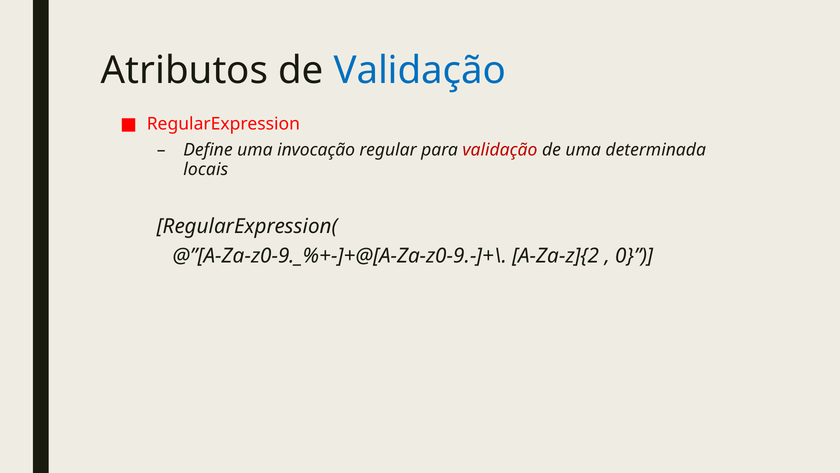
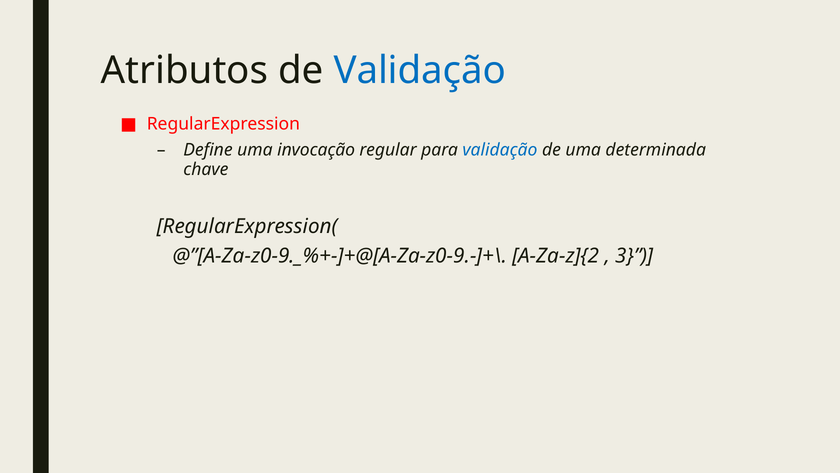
validação at (500, 150) colour: red -> blue
locais: locais -> chave
0: 0 -> 3
